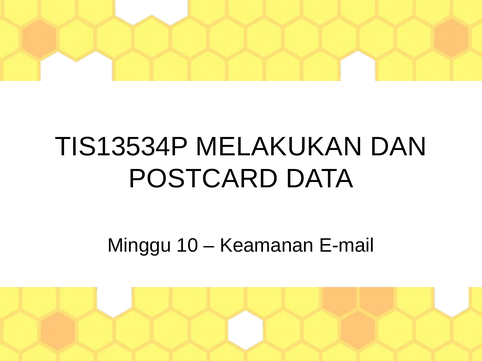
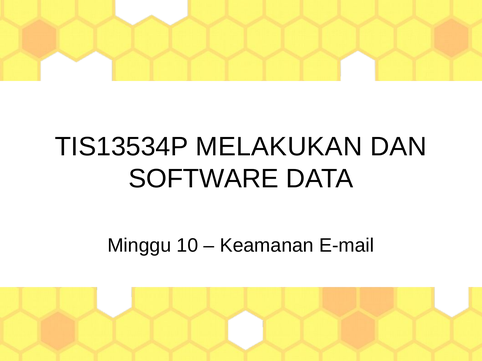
POSTCARD: POSTCARD -> SOFTWARE
